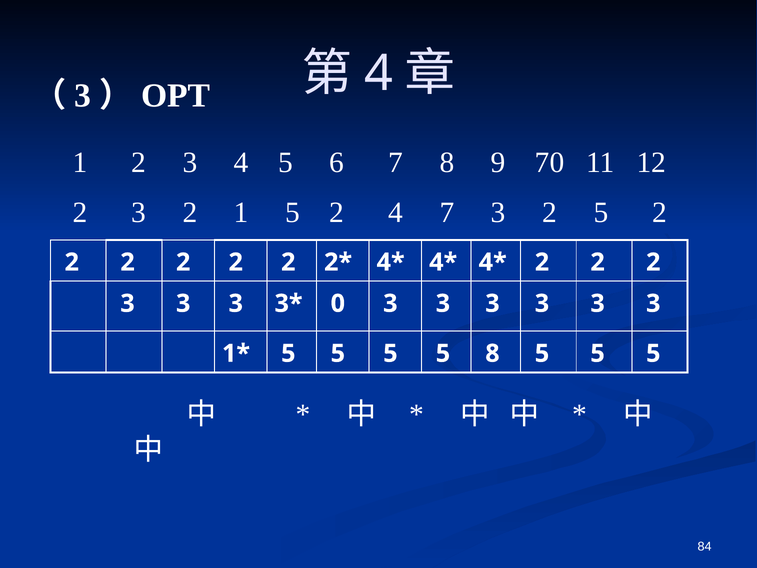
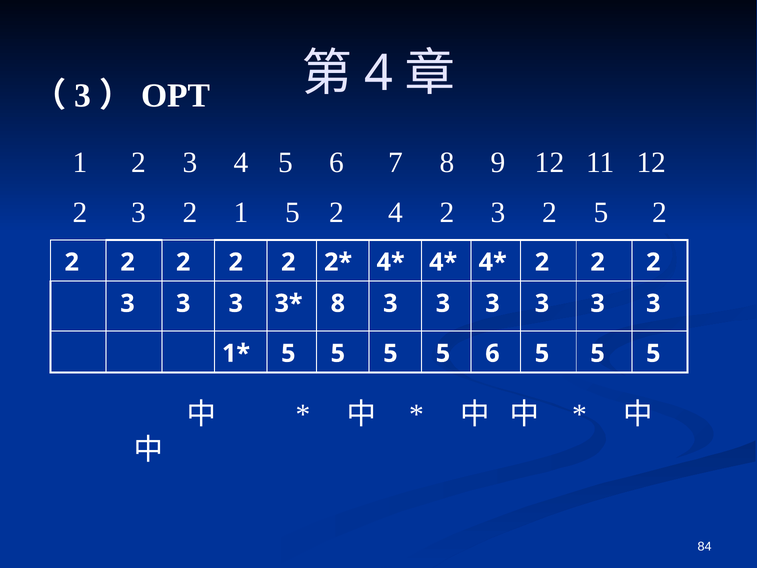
9 70: 70 -> 12
4 7: 7 -> 2
0 at (338, 303): 0 -> 8
5 5 8: 8 -> 6
